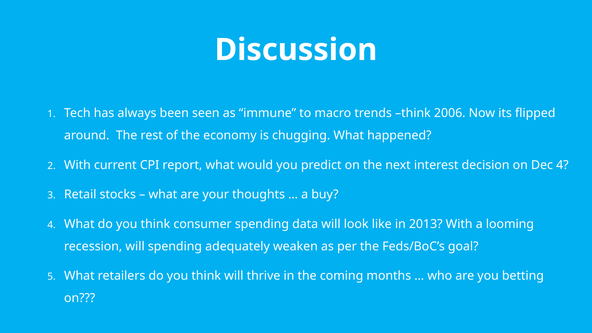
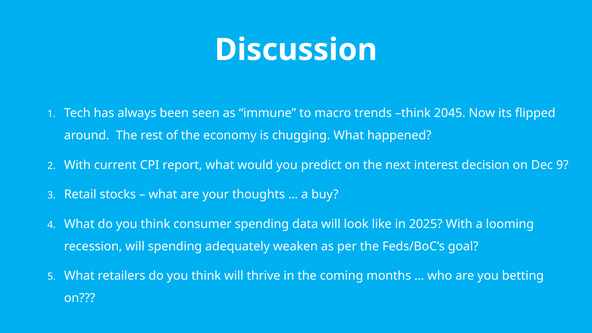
2006: 2006 -> 2045
Dec 4: 4 -> 9
2013: 2013 -> 2025
